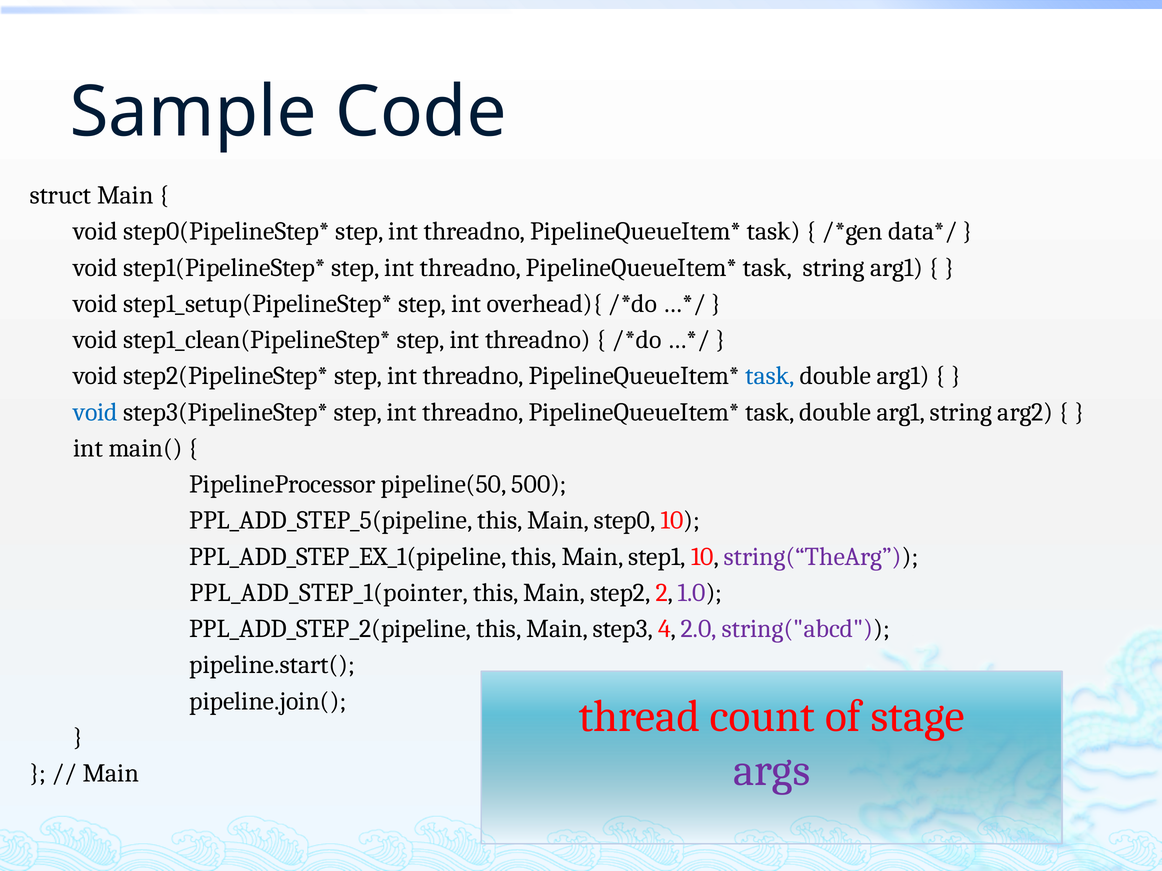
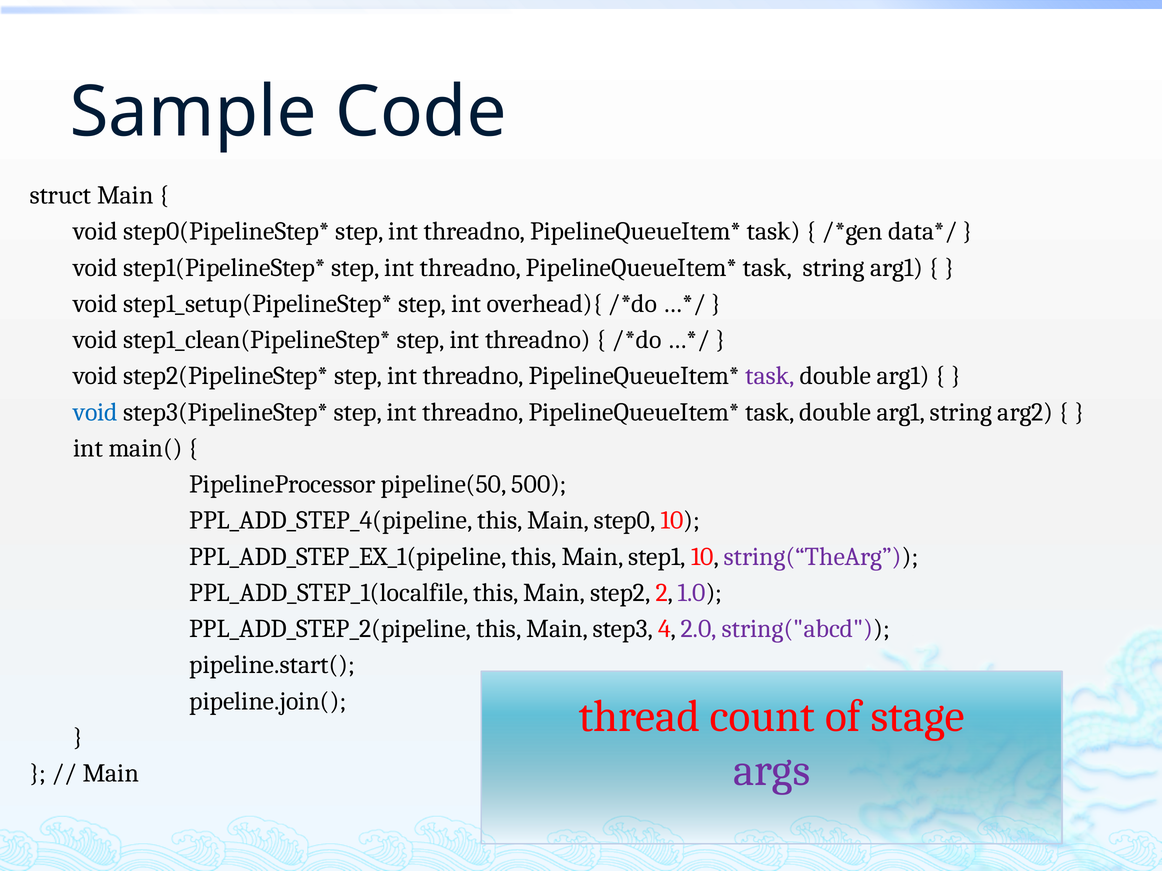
task at (770, 376) colour: blue -> purple
PPL_ADD_STEP_5(pipeline: PPL_ADD_STEP_5(pipeline -> PPL_ADD_STEP_4(pipeline
PPL_ADD_STEP_1(pointer: PPL_ADD_STEP_1(pointer -> PPL_ADD_STEP_1(localfile
